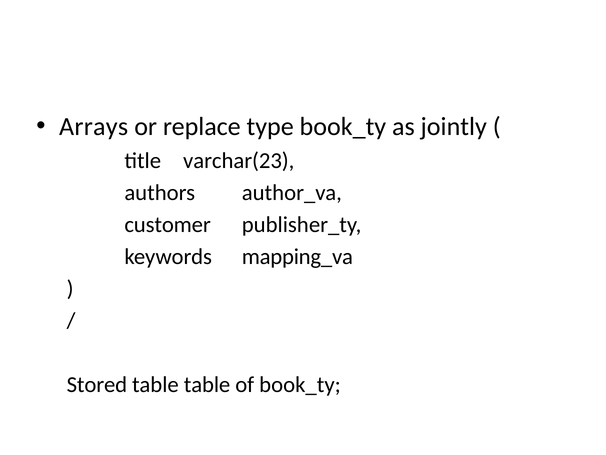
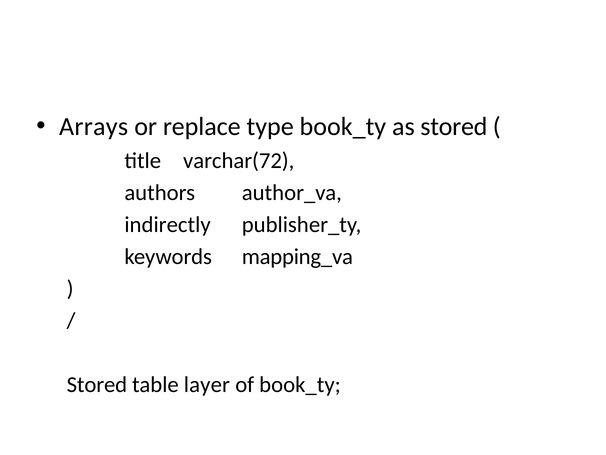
as jointly: jointly -> stored
varchar(23: varchar(23 -> varchar(72
customer: customer -> indirectly
table table: table -> layer
